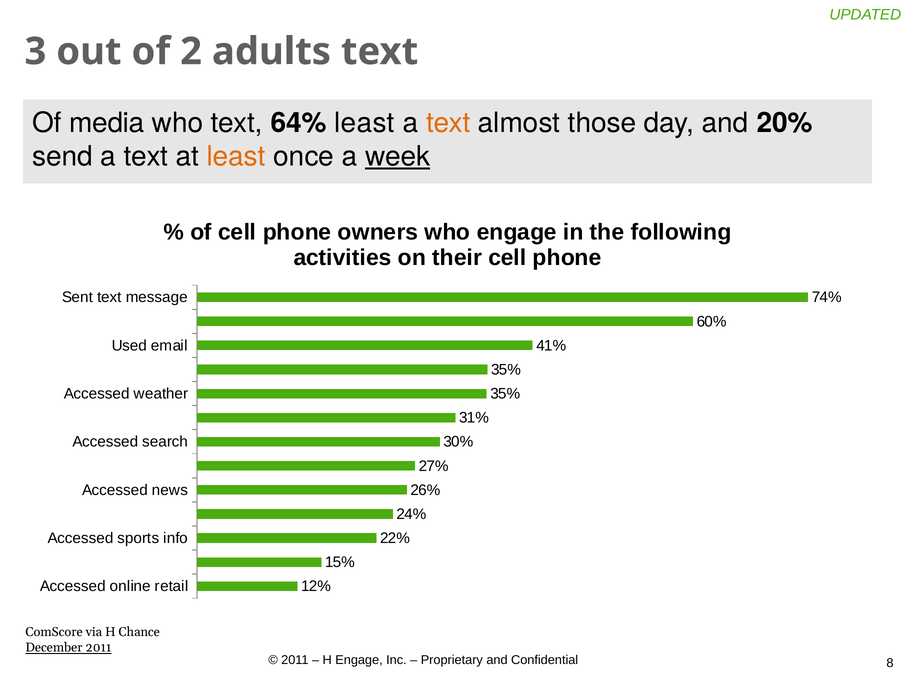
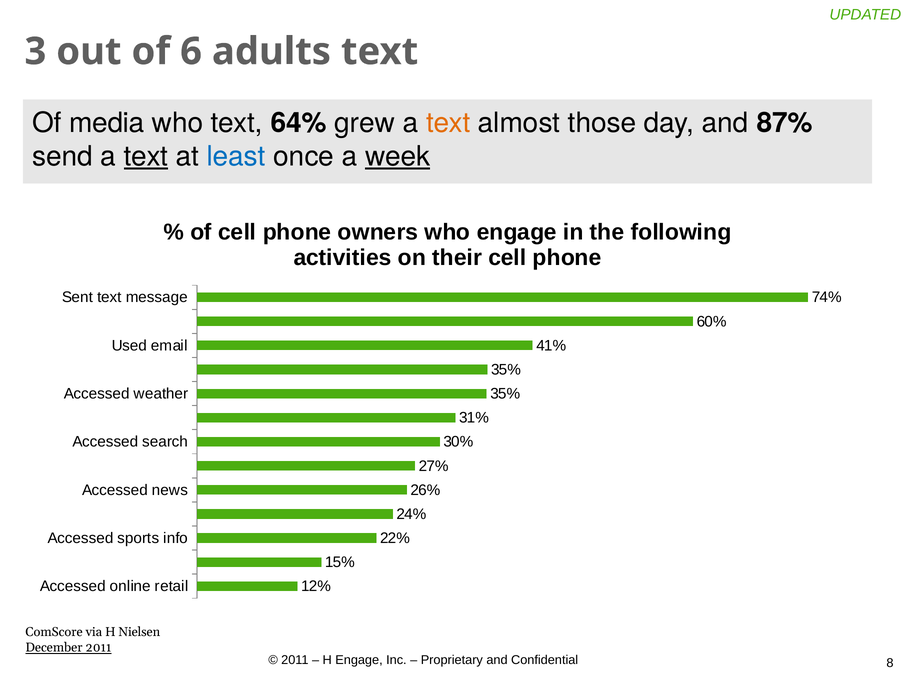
2: 2 -> 6
64% least: least -> grew
20%: 20% -> 87%
text at (146, 156) underline: none -> present
least at (236, 156) colour: orange -> blue
Chance: Chance -> Nielsen
